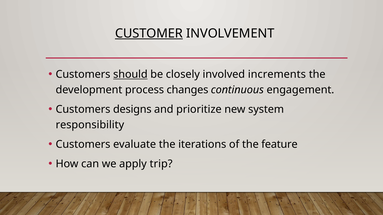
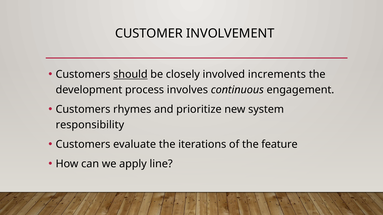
CUSTOMER underline: present -> none
changes: changes -> involves
designs: designs -> rhymes
trip: trip -> line
